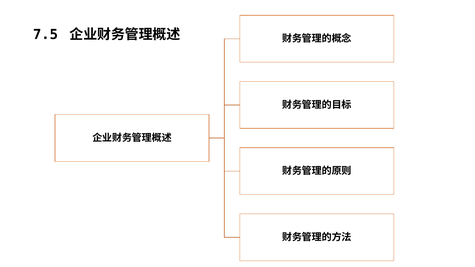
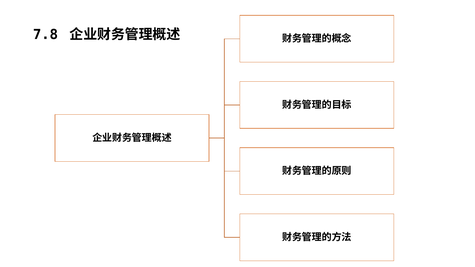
7.5: 7.5 -> 7.8
